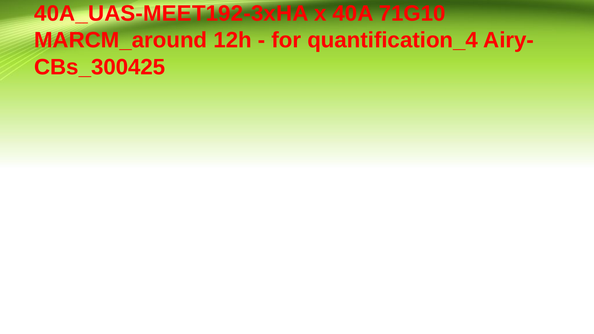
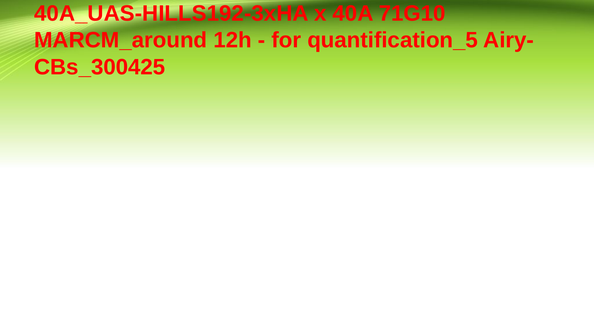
40A_UAS-MEET192-3xHA: 40A_UAS-MEET192-3xHA -> 40A_UAS-HILLS192-3xHA
quantification_4: quantification_4 -> quantification_5
